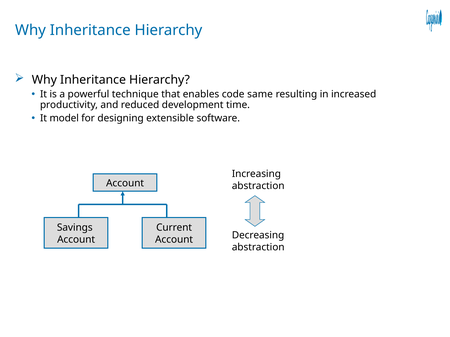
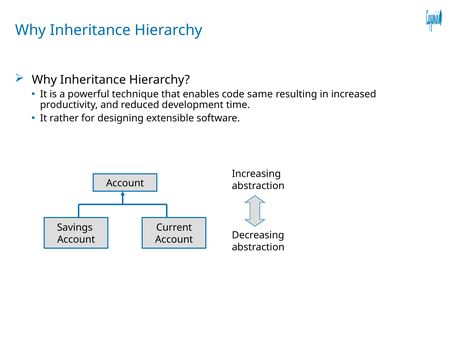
model: model -> rather
